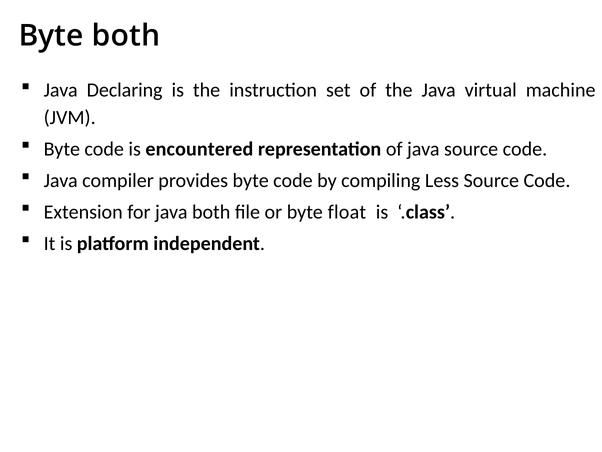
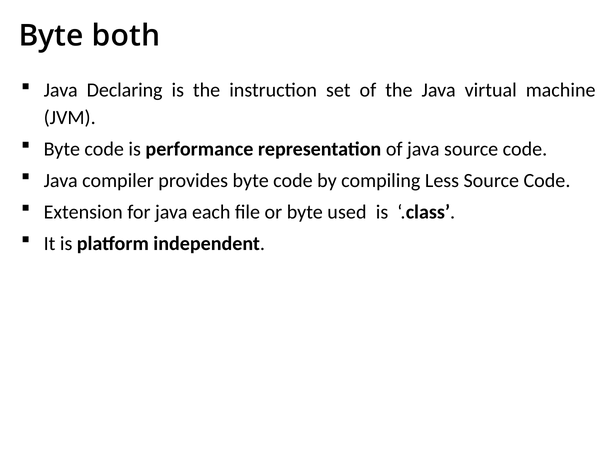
encountered: encountered -> performance
java both: both -> each
float: float -> used
